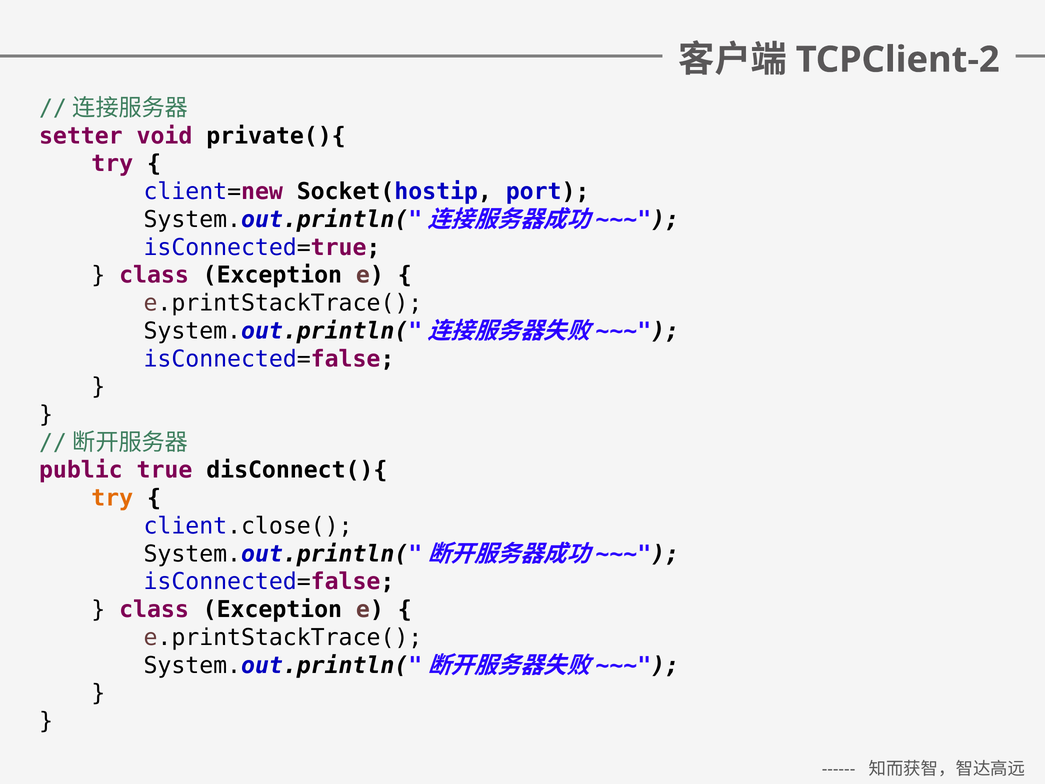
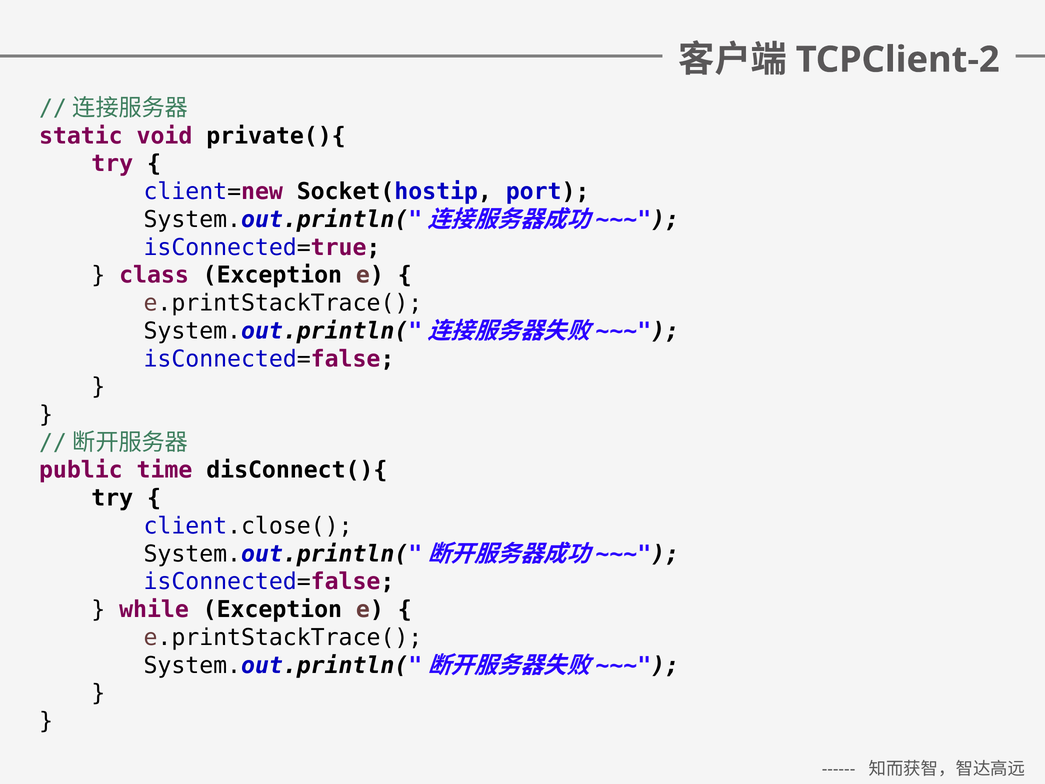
setter: setter -> static
true: true -> time
try at (112, 498) colour: orange -> black
class at (154, 609): class -> while
